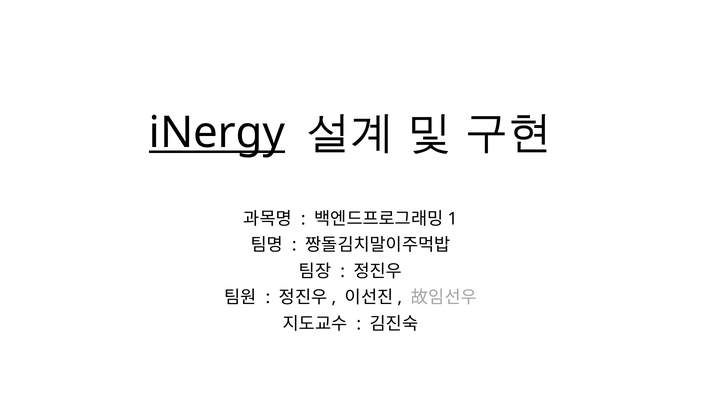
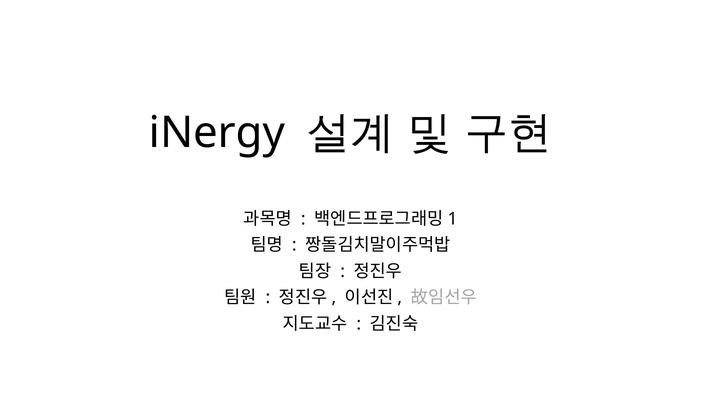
iNergy underline: present -> none
